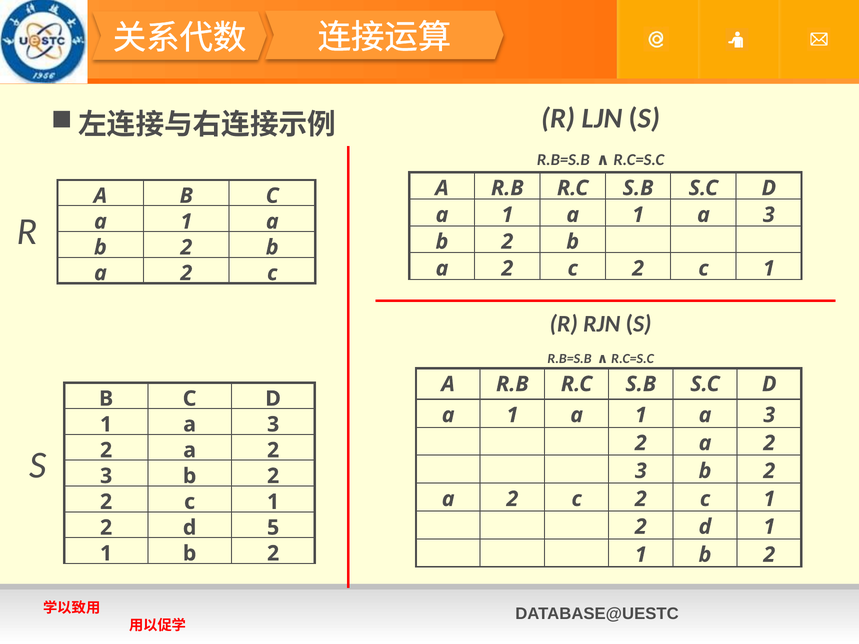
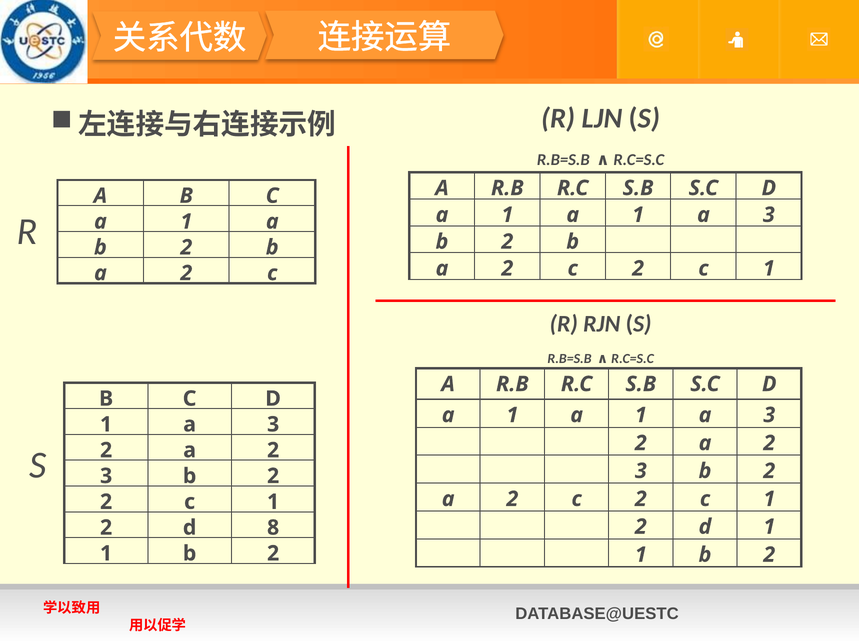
5: 5 -> 8
